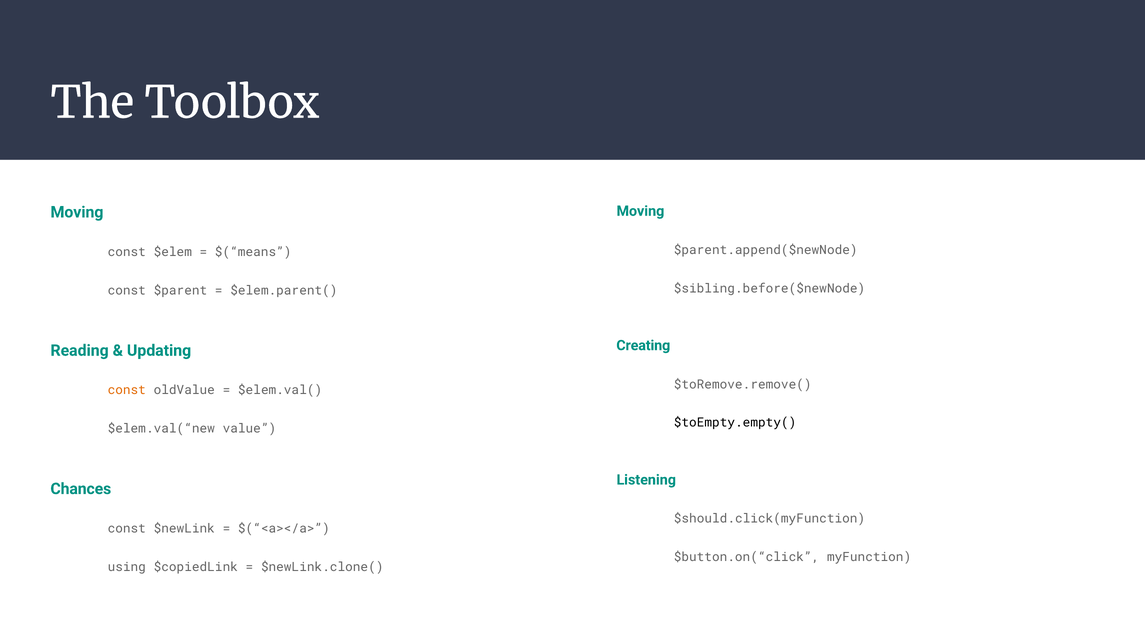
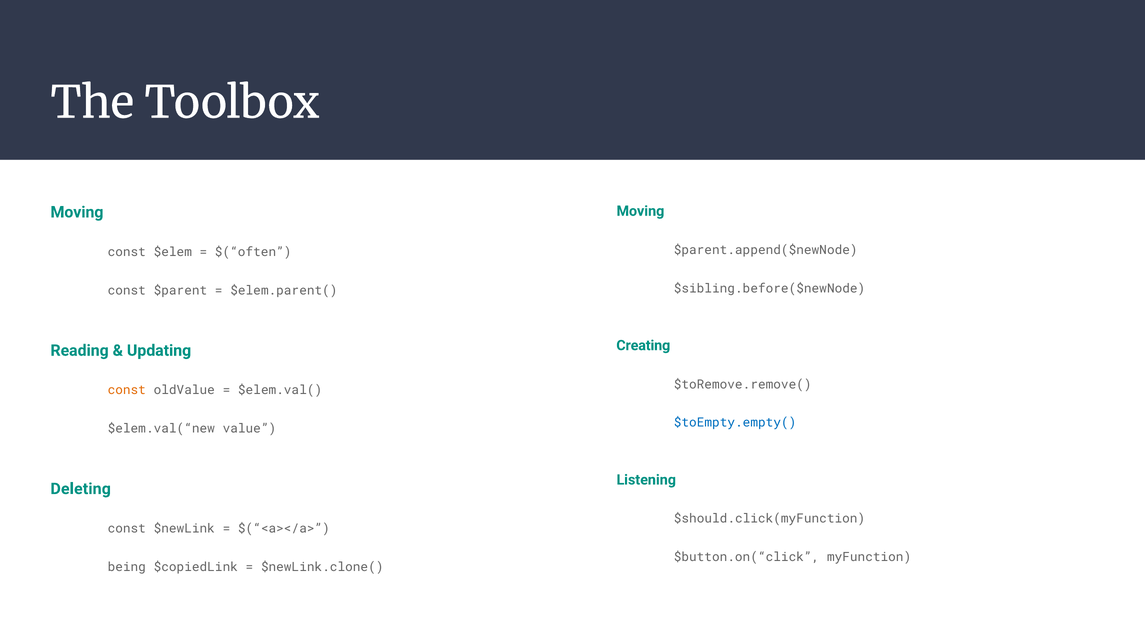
$(“means: $(“means -> $(“often
$toEmpty.empty( colour: black -> blue
Chances: Chances -> Deleting
using: using -> being
